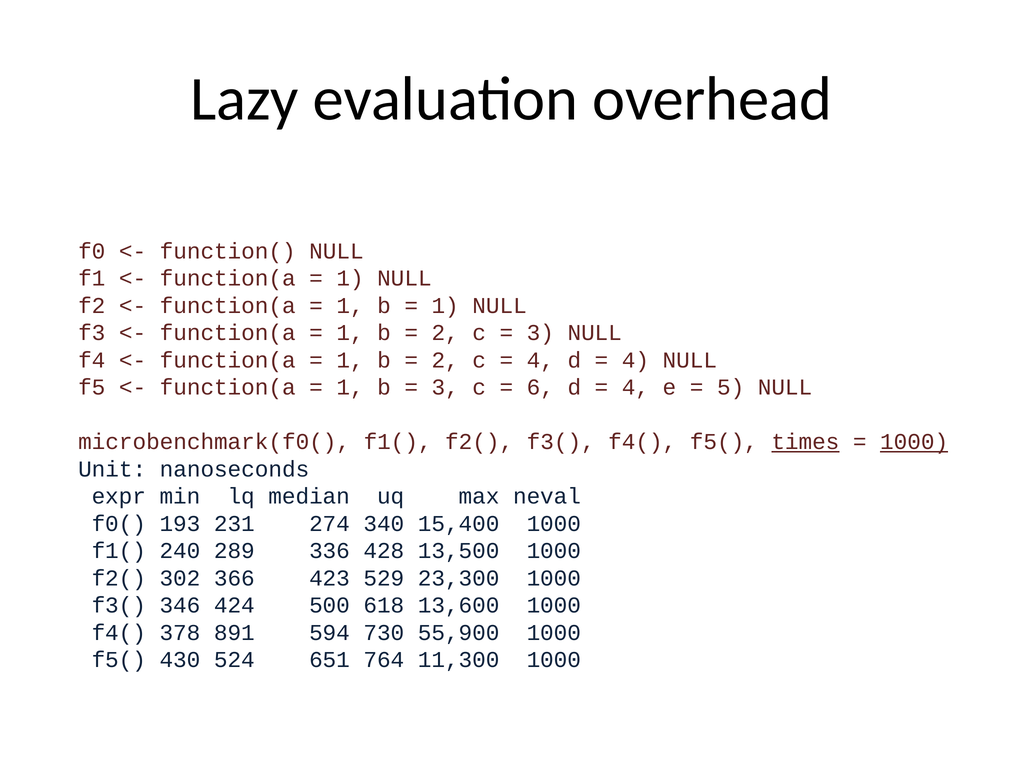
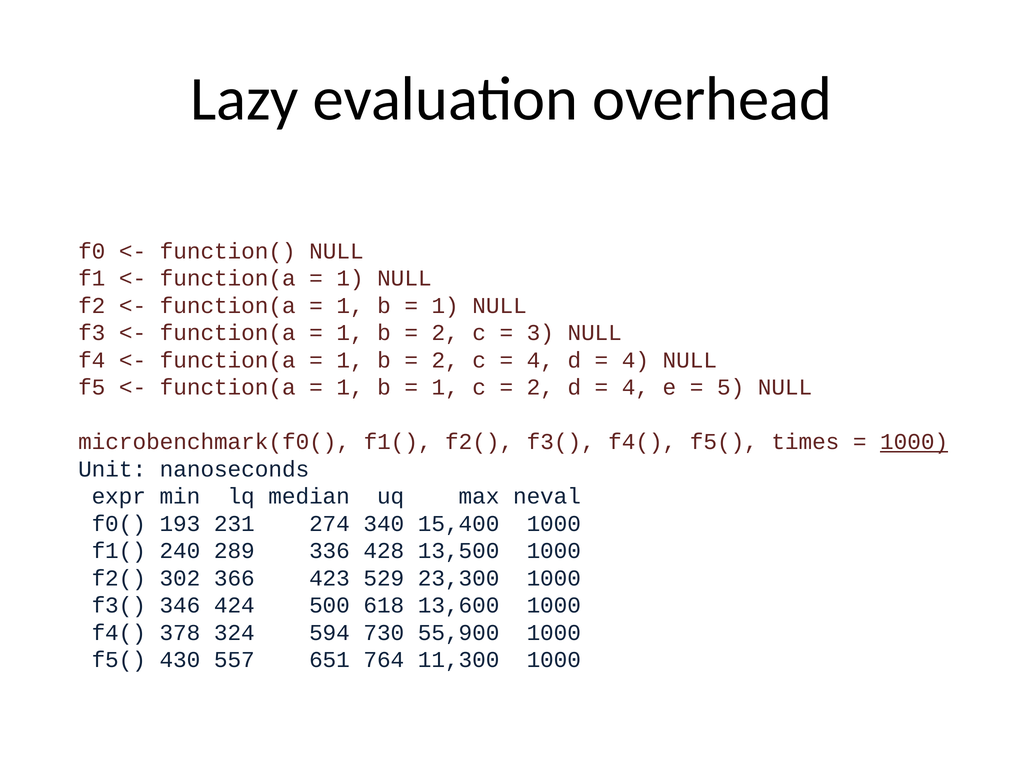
3 at (445, 387): 3 -> 1
6 at (540, 387): 6 -> 2
times underline: present -> none
891: 891 -> 324
524: 524 -> 557
